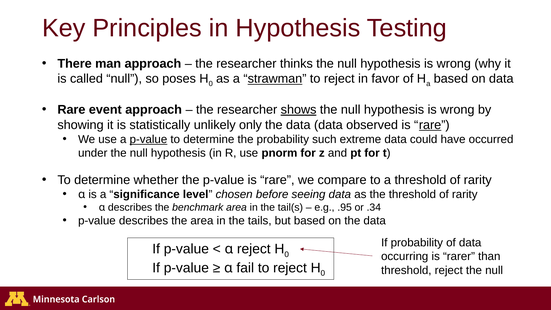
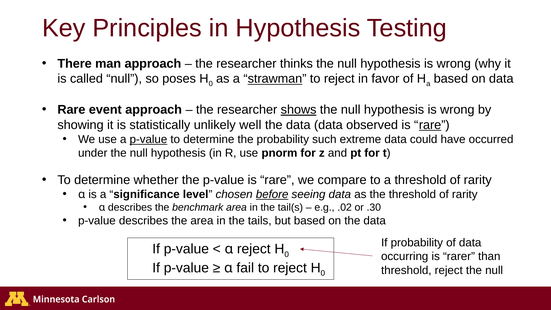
only: only -> well
before underline: none -> present
.95: .95 -> .02
.34: .34 -> .30
